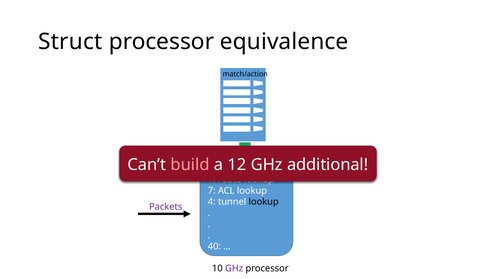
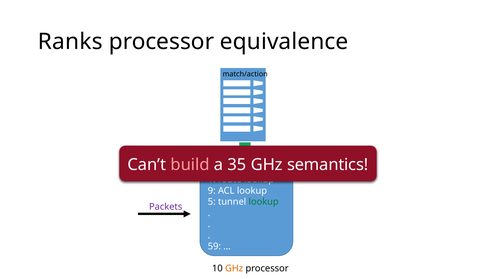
Struct: Struct -> Ranks
12: 12 -> 35
additional: additional -> semantics
7: 7 -> 9
4: 4 -> 5
lookup at (264, 202) colour: black -> green
40: 40 -> 59
GHz at (234, 269) colour: purple -> orange
